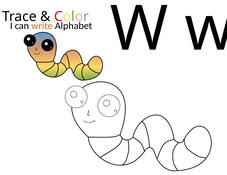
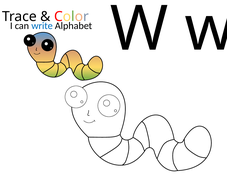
write colour: orange -> blue
